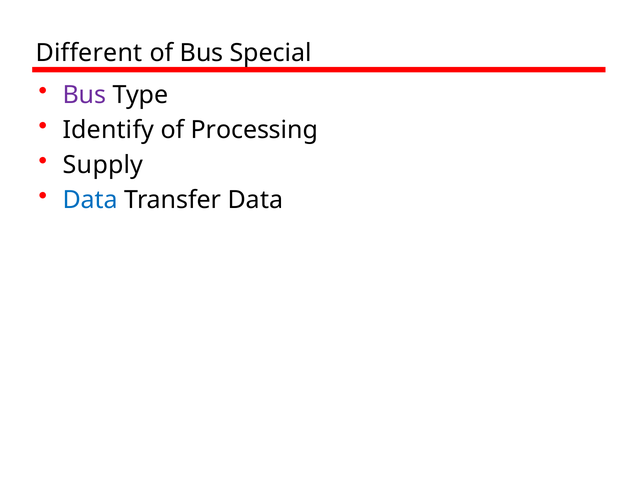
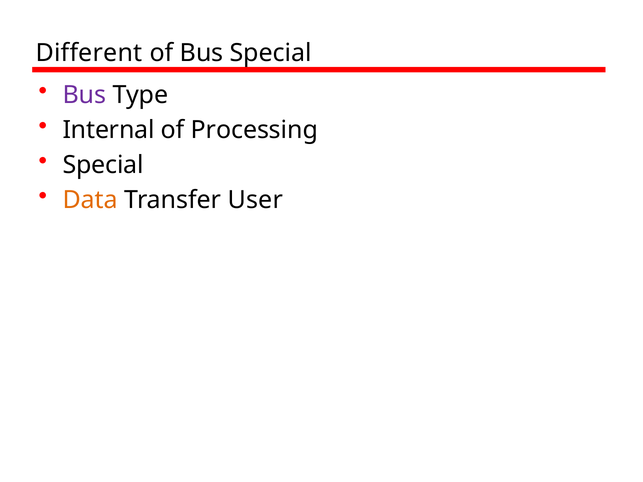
Identify: Identify -> Internal
Supply at (103, 165): Supply -> Special
Data at (90, 200) colour: blue -> orange
Transfer Data: Data -> User
